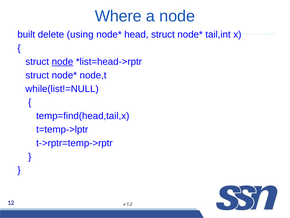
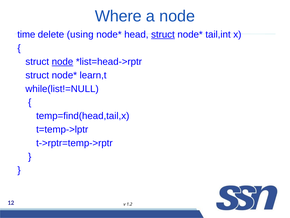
built: built -> time
struct at (163, 35) underline: none -> present
node,t: node,t -> learn,t
